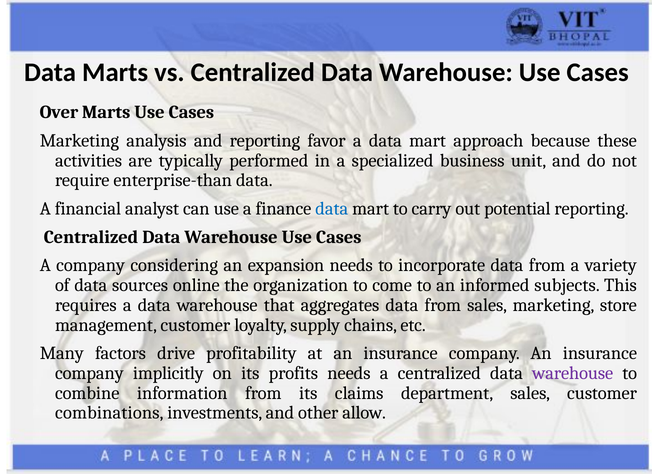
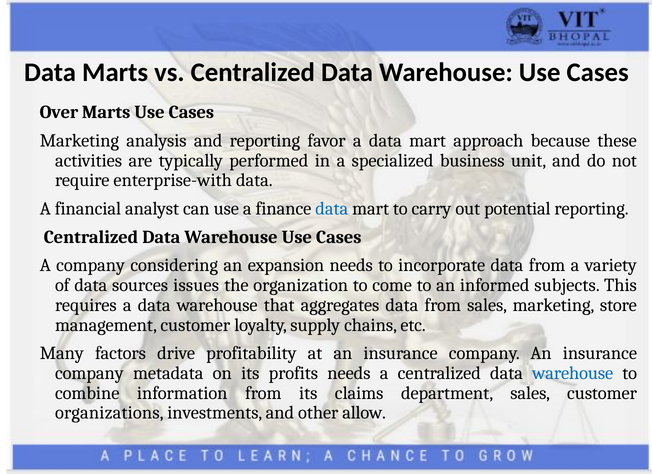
enterprise-than: enterprise-than -> enterprise-with
online: online -> issues
implicitly: implicitly -> metadata
warehouse at (573, 373) colour: purple -> blue
combinations: combinations -> organizations
